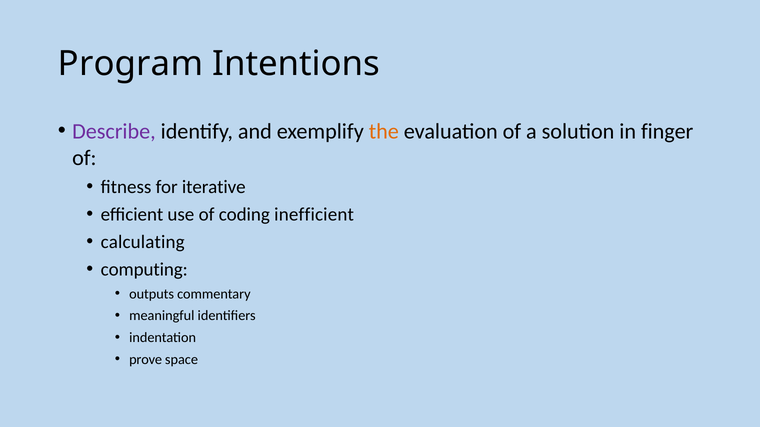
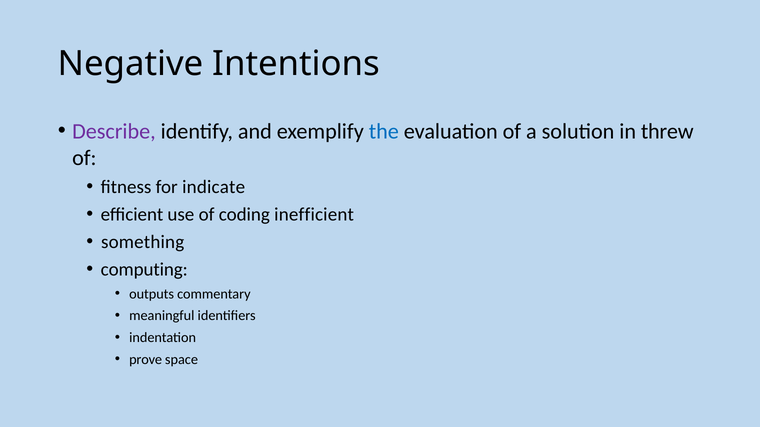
Program: Program -> Negative
the colour: orange -> blue
finger: finger -> threw
iterative: iterative -> indicate
calculating: calculating -> something
